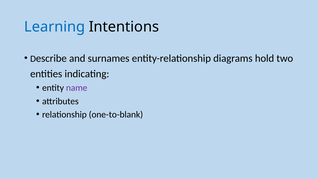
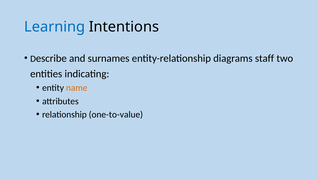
hold: hold -> staff
name colour: purple -> orange
one-to-blank: one-to-blank -> one-to-value
